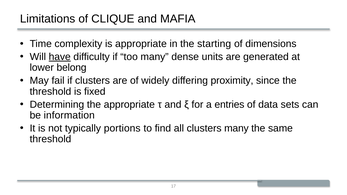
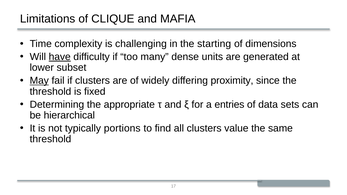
is appropriate: appropriate -> challenging
belong: belong -> subset
May underline: none -> present
information: information -> hierarchical
clusters many: many -> value
